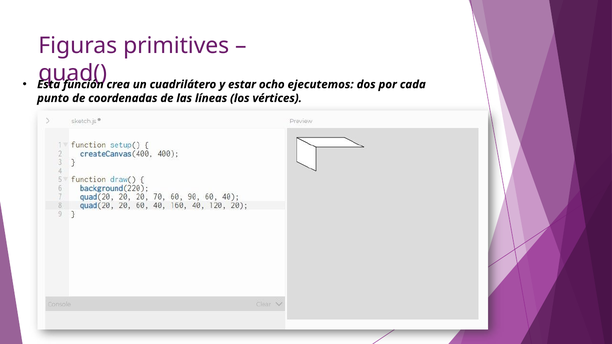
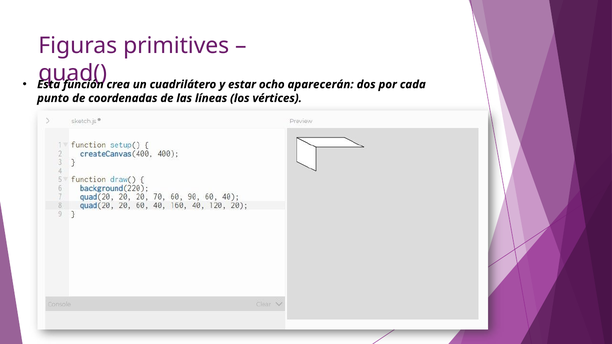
ejecutemos: ejecutemos -> aparecerán
